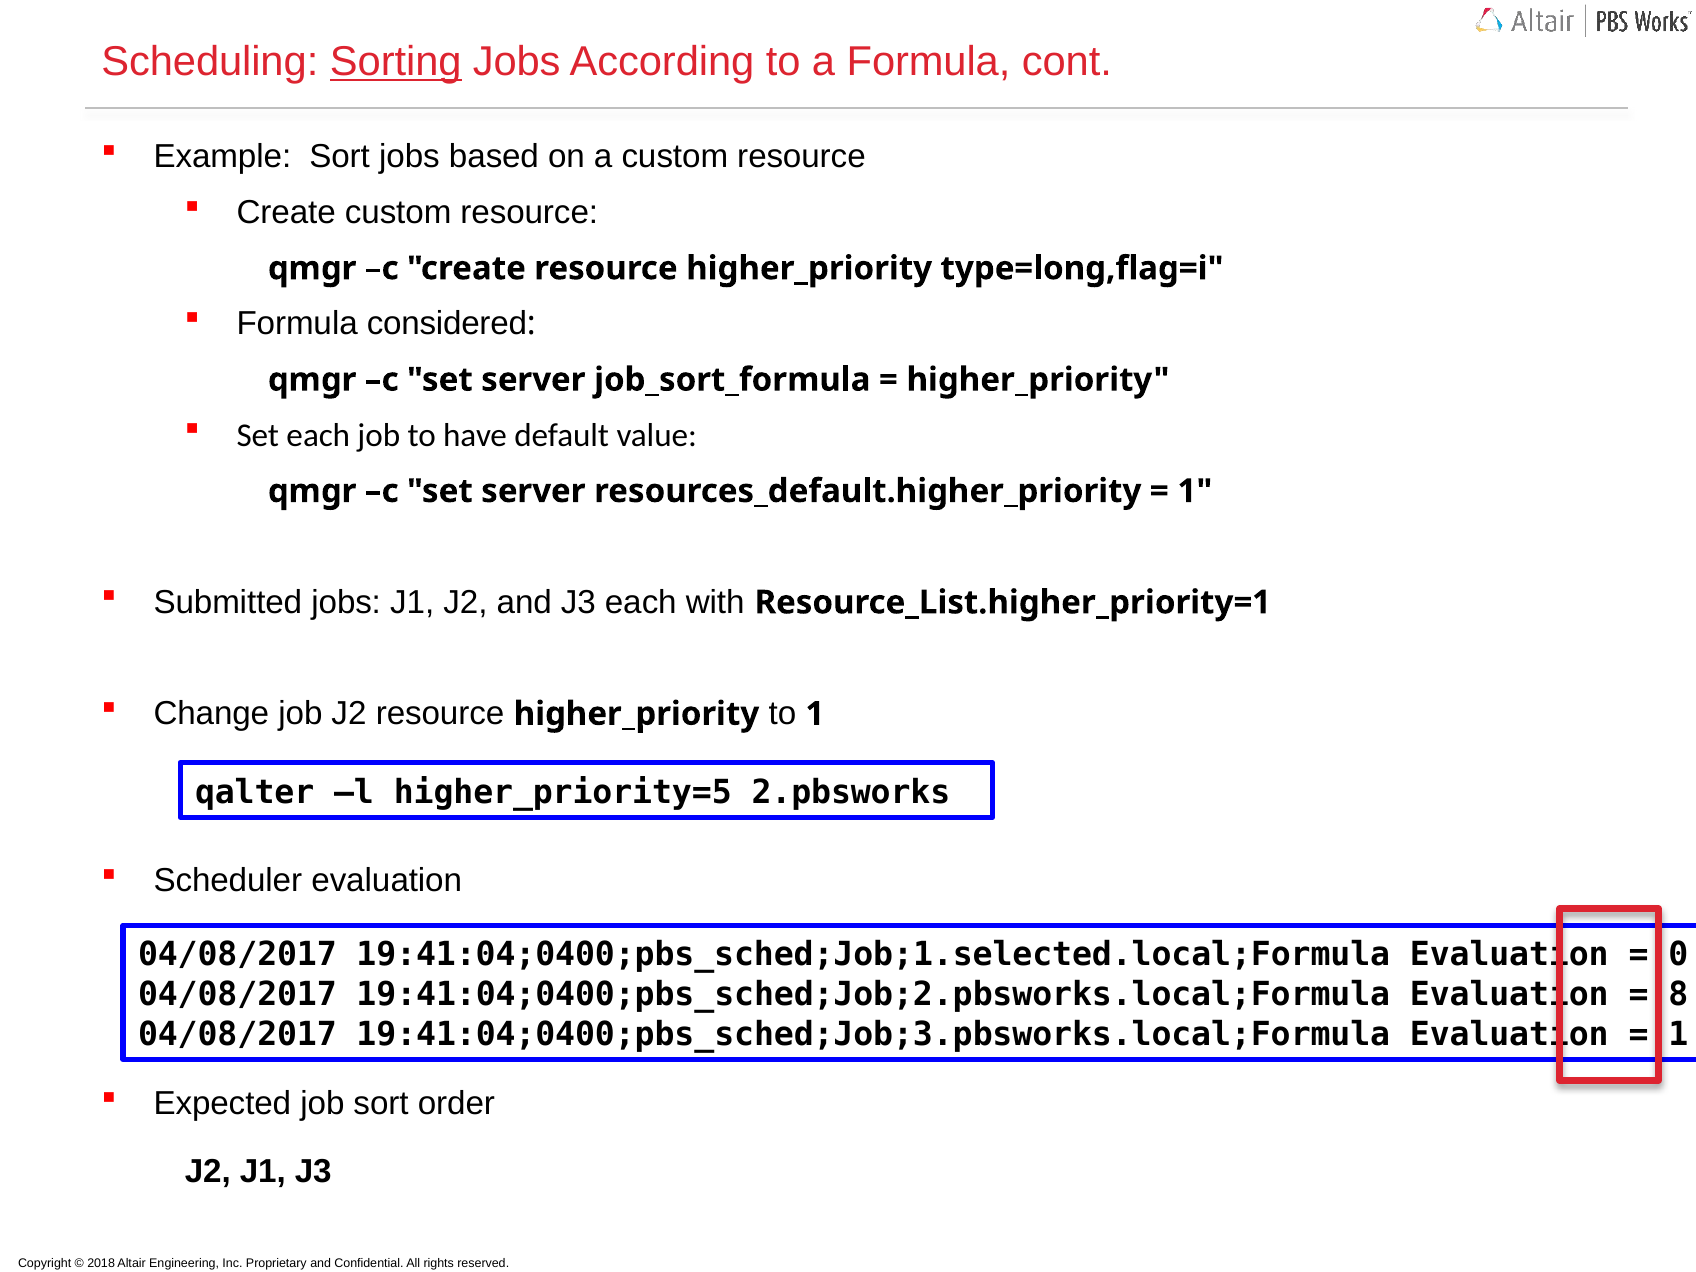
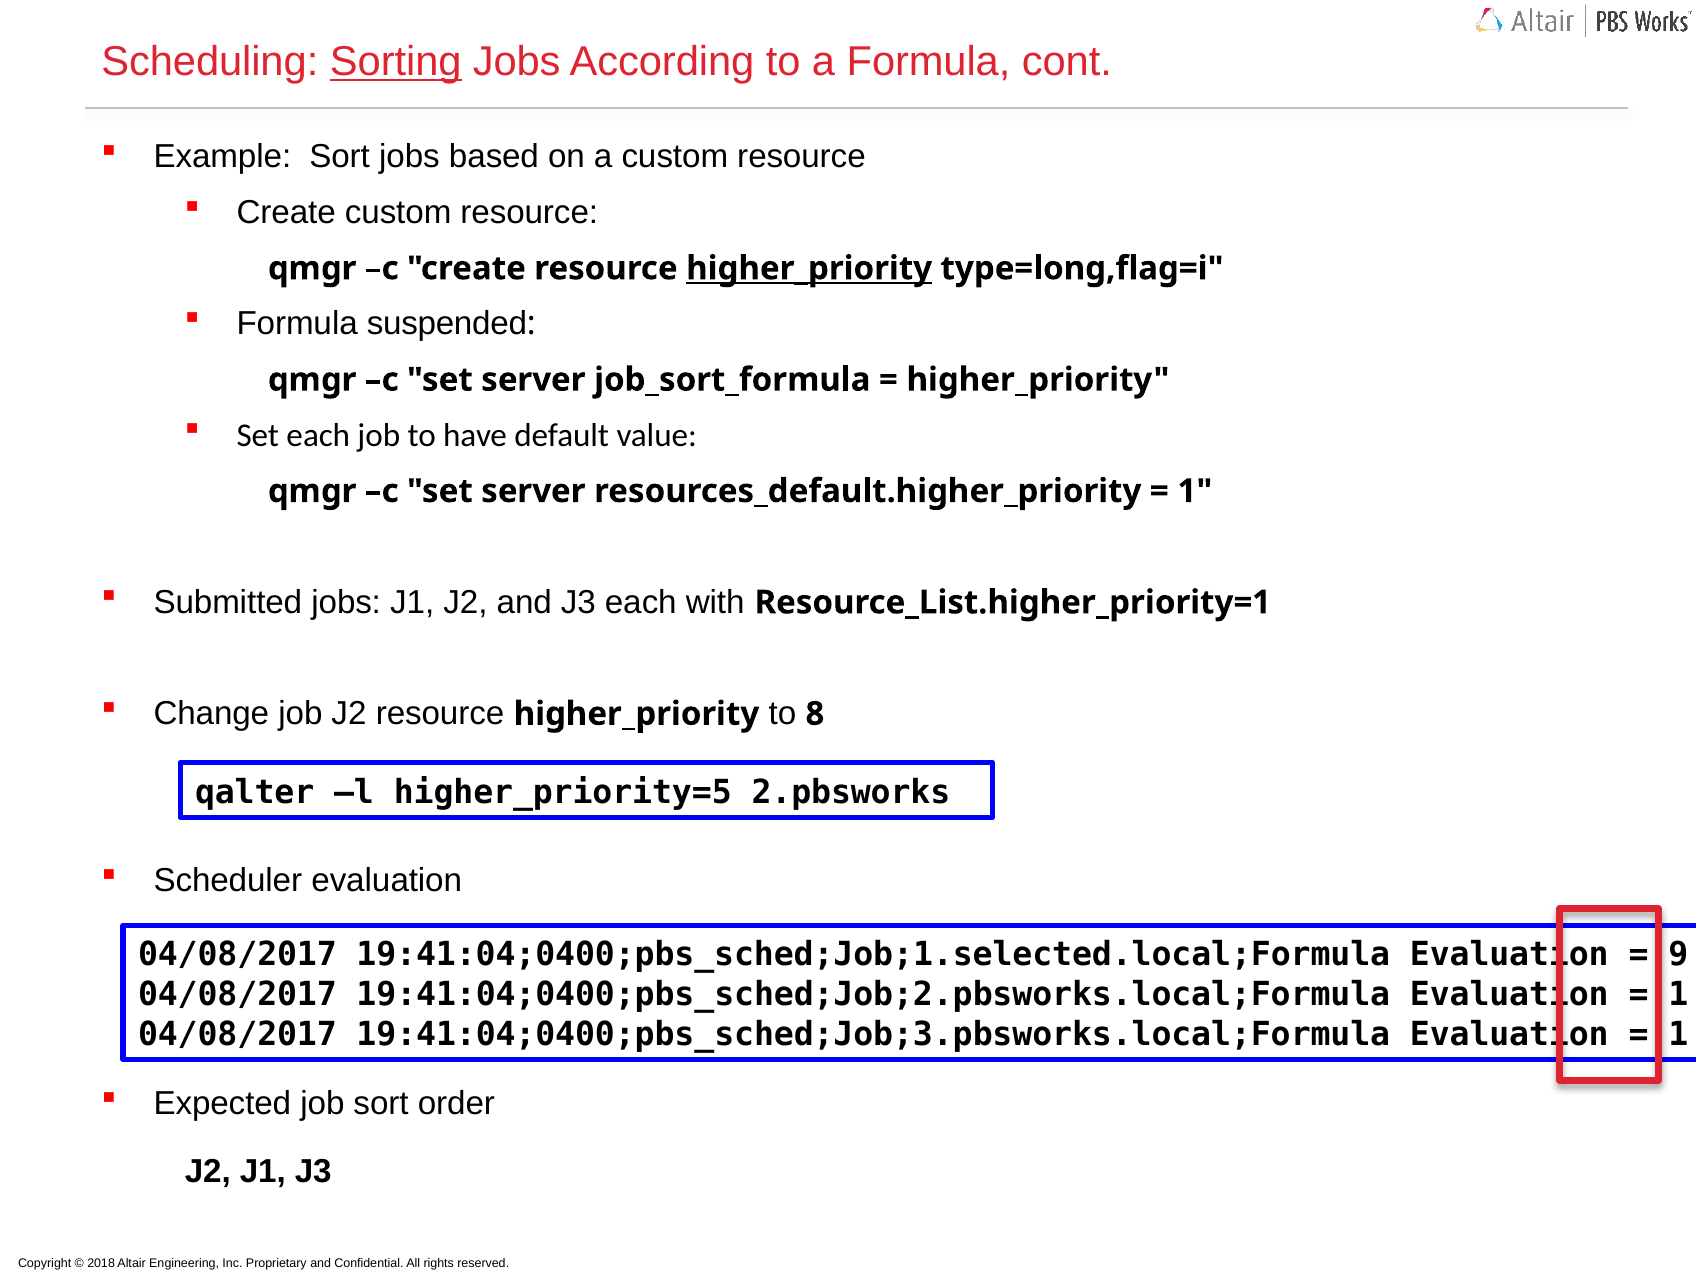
higher_priority at (809, 268) underline: none -> present
considered: considered -> suspended
to 1: 1 -> 8
0: 0 -> 9
8 at (1678, 995): 8 -> 1
